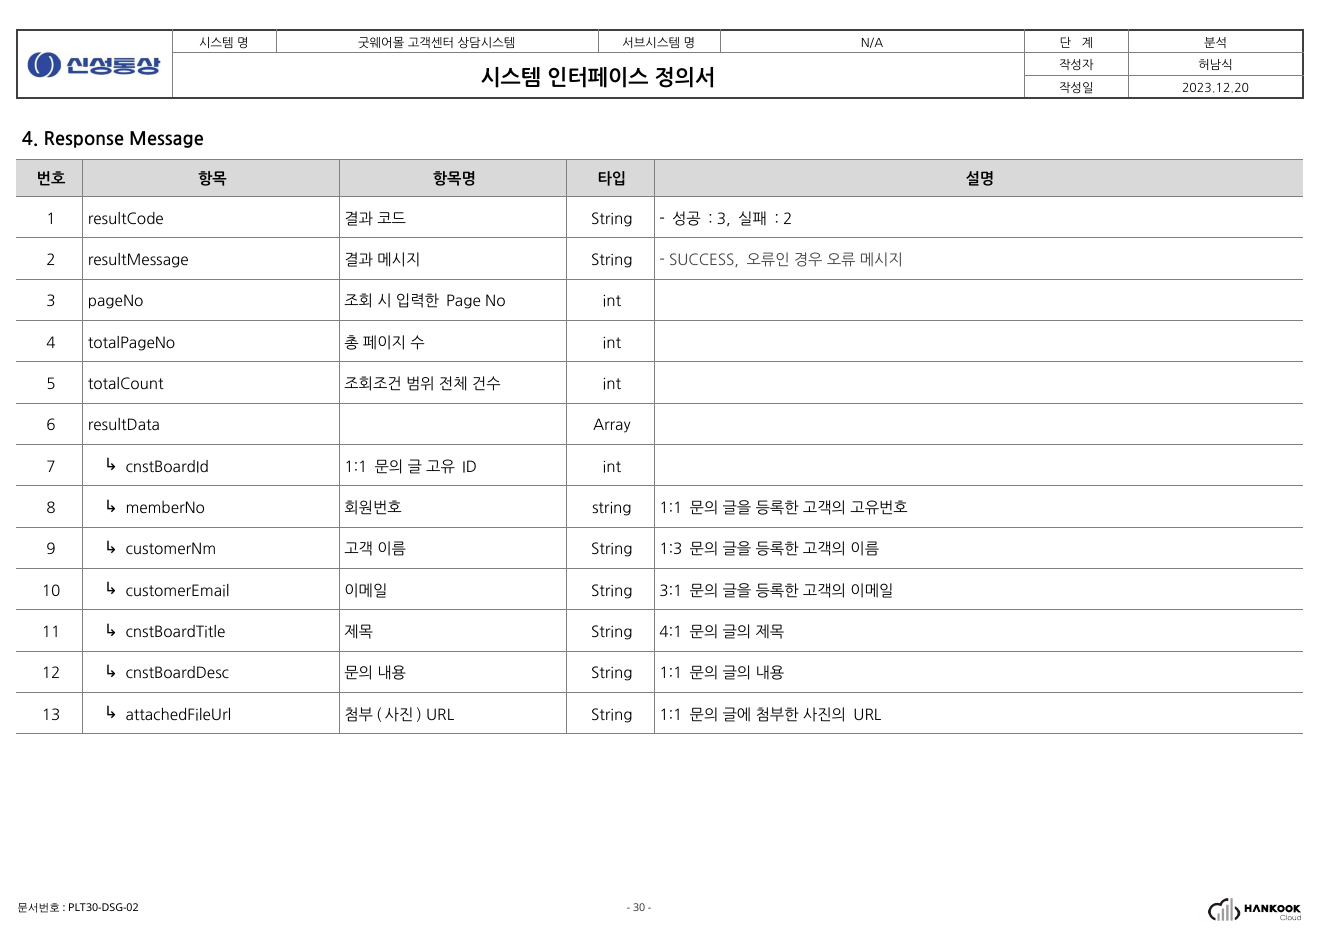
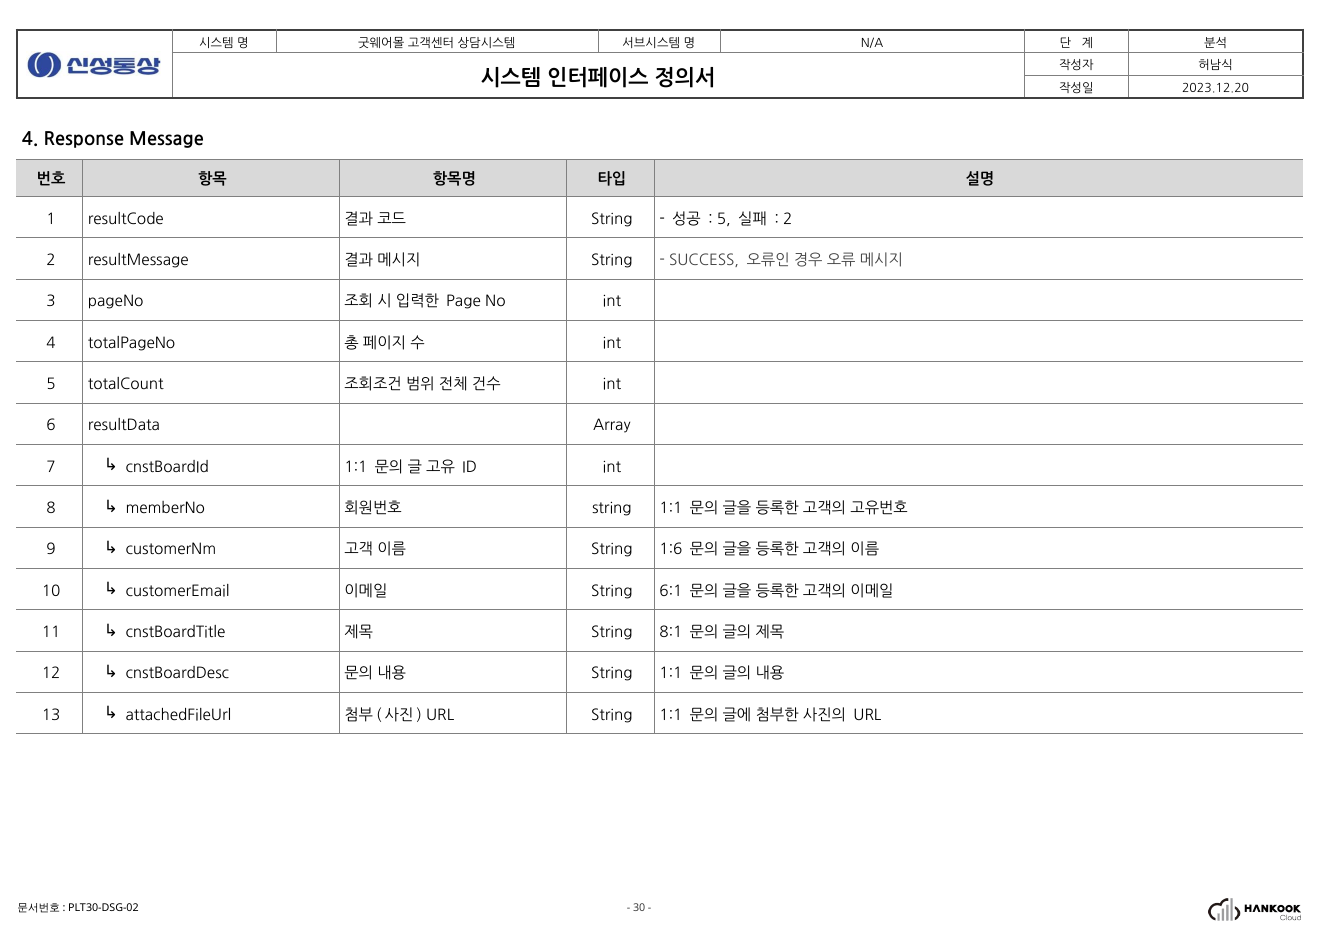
3 at (724, 219): 3 -> 5
1:3: 1:3 -> 1:6
3:1: 3:1 -> 6:1
4:1: 4:1 -> 8:1
